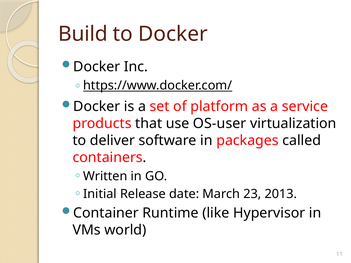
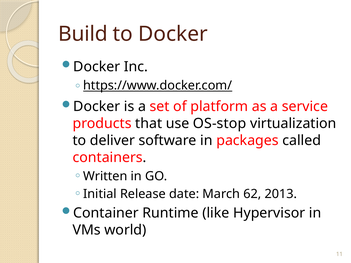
OS-user: OS-user -> OS-stop
23: 23 -> 62
